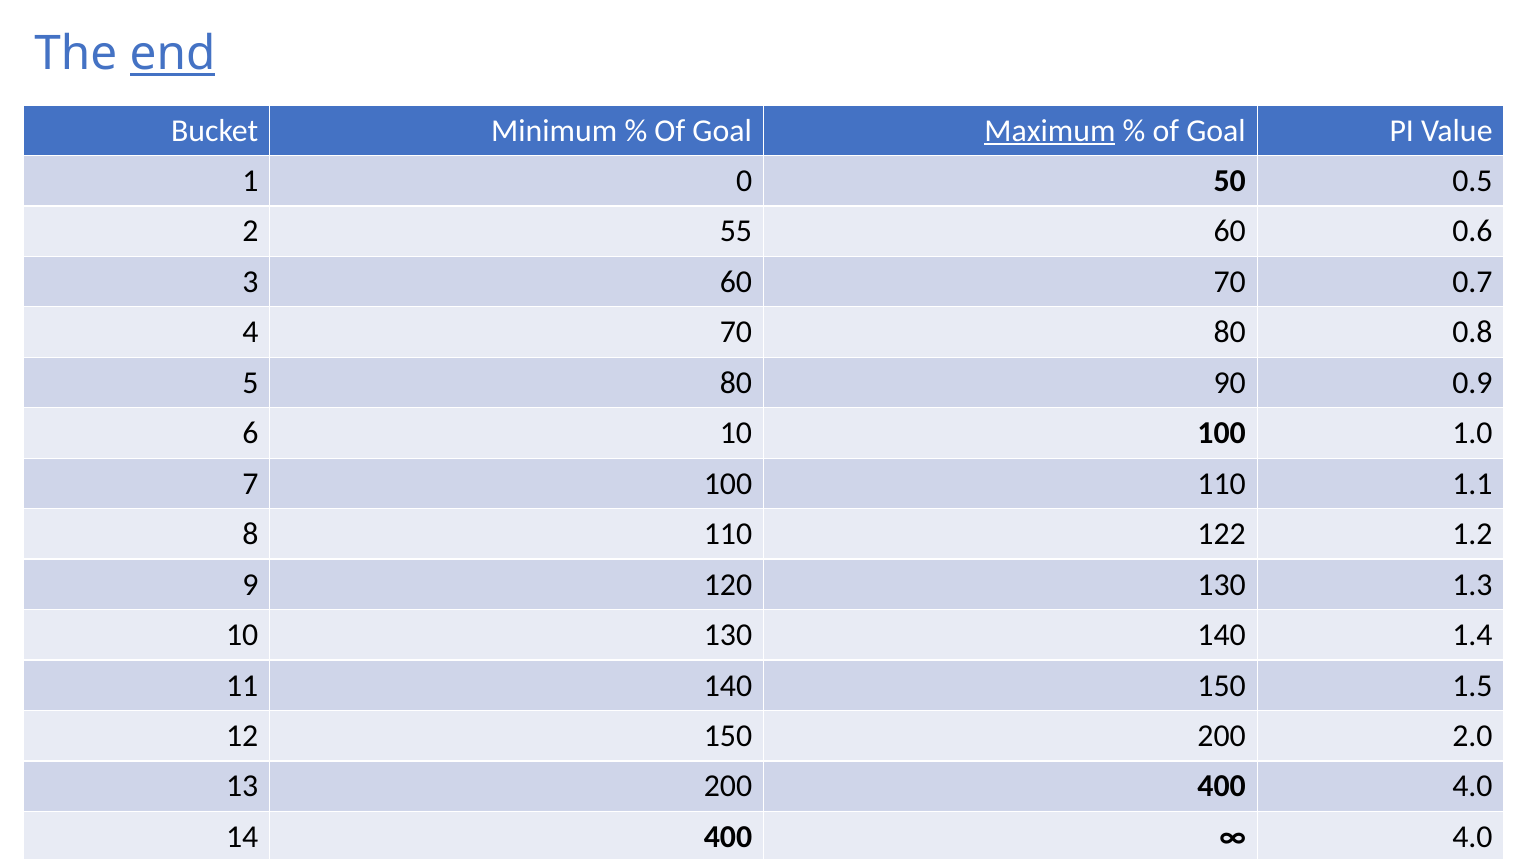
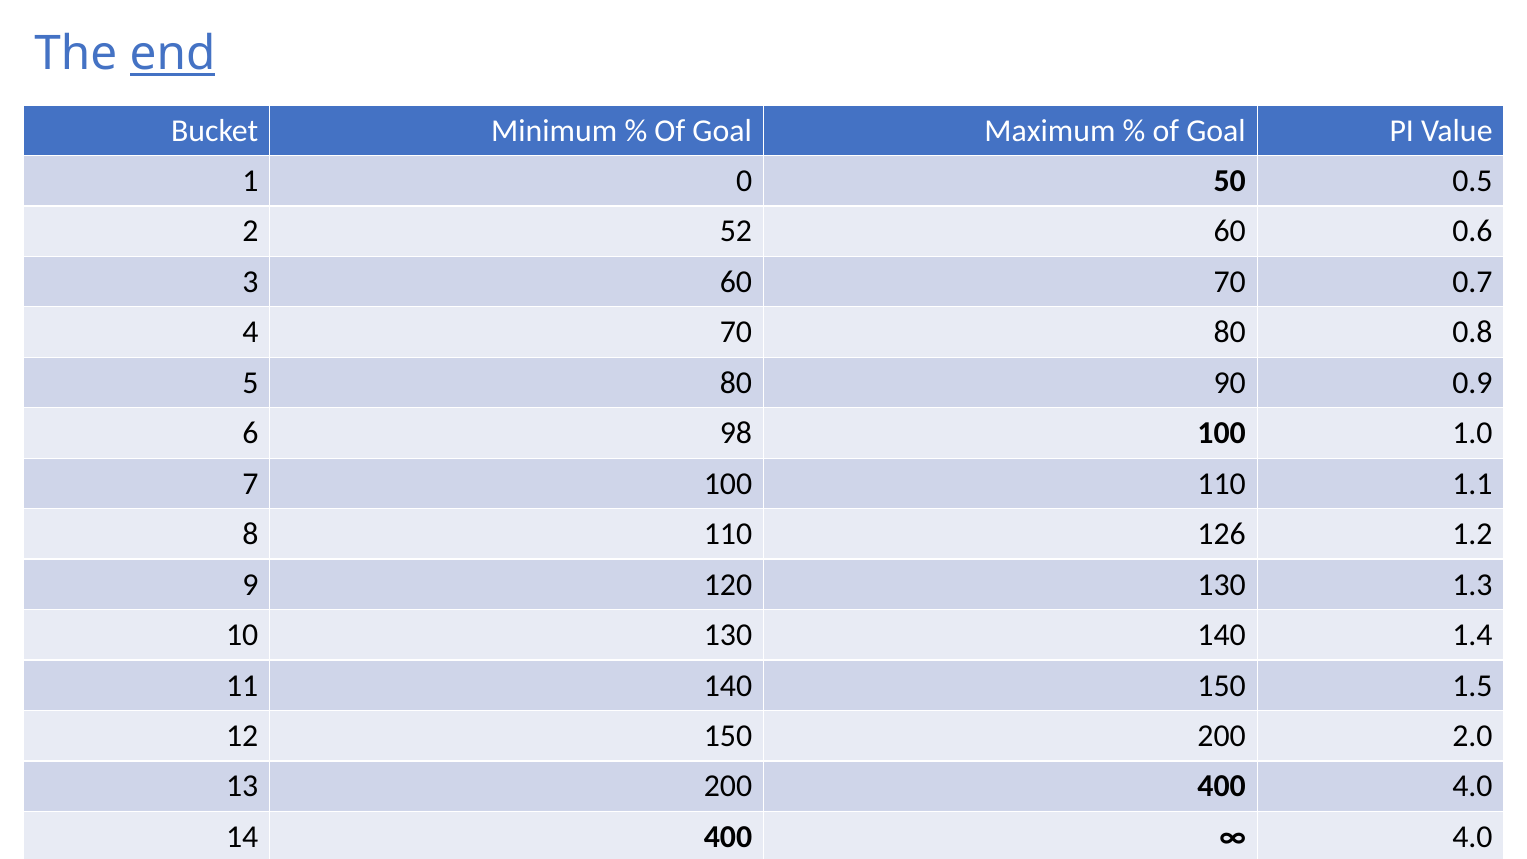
Maximum underline: present -> none
55: 55 -> 52
6 10: 10 -> 98
122: 122 -> 126
